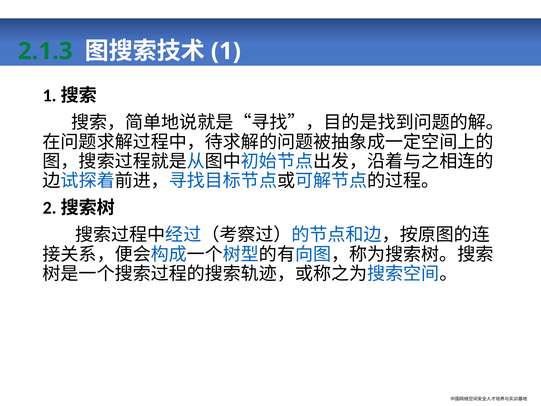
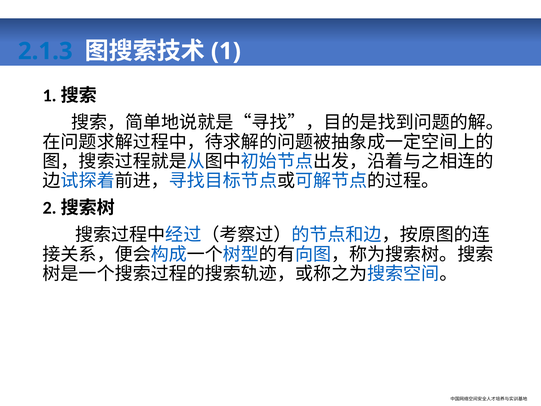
2.1.3 colour: green -> blue
